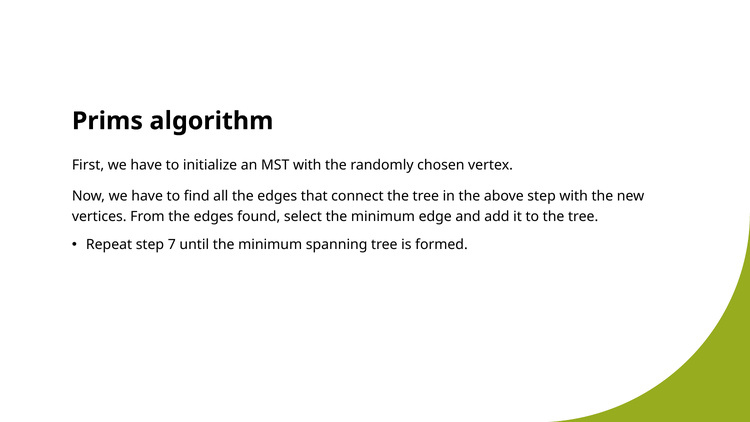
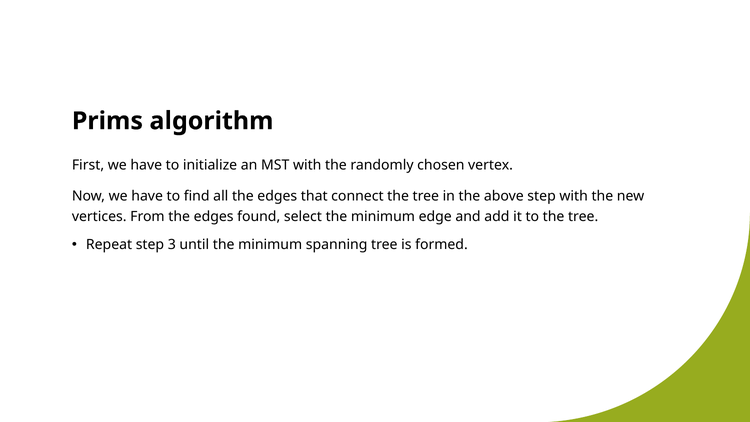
7: 7 -> 3
